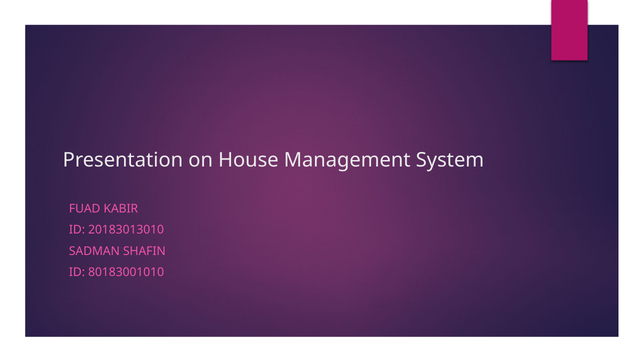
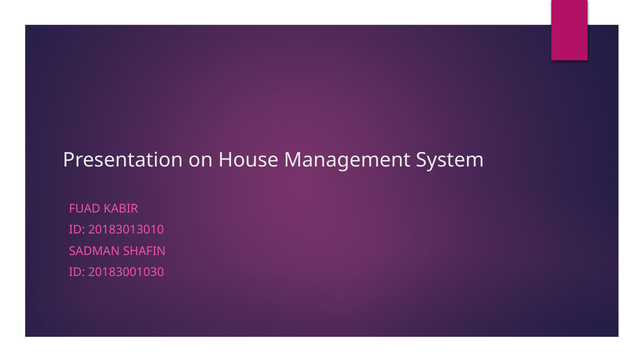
80183001010: 80183001010 -> 20183001030
